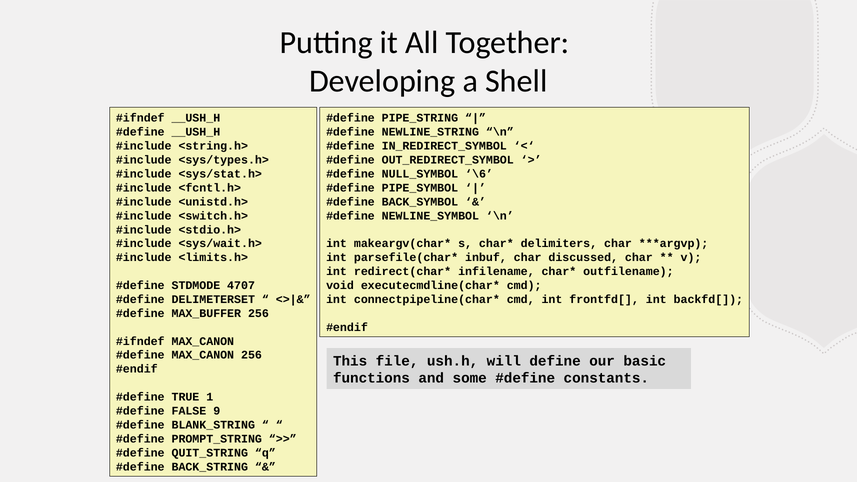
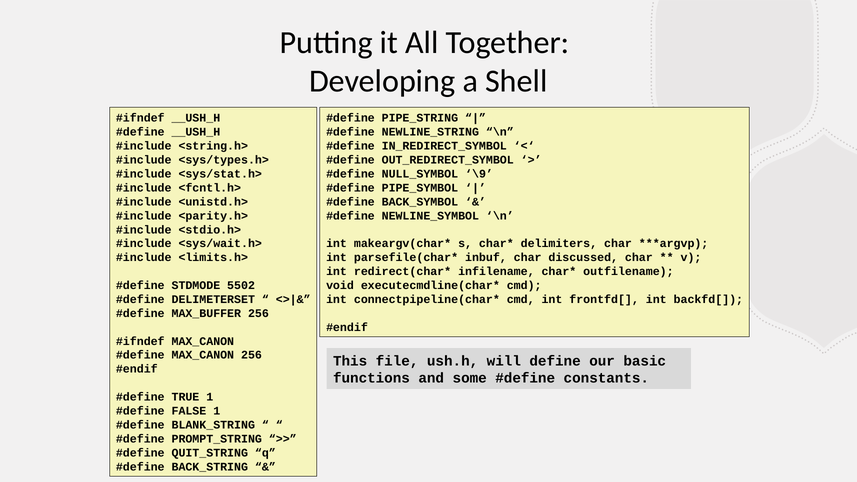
\6: \6 -> \9
<switch.h>: <switch.h> -> <parity.h>
4707: 4707 -> 5502
FALSE 9: 9 -> 1
